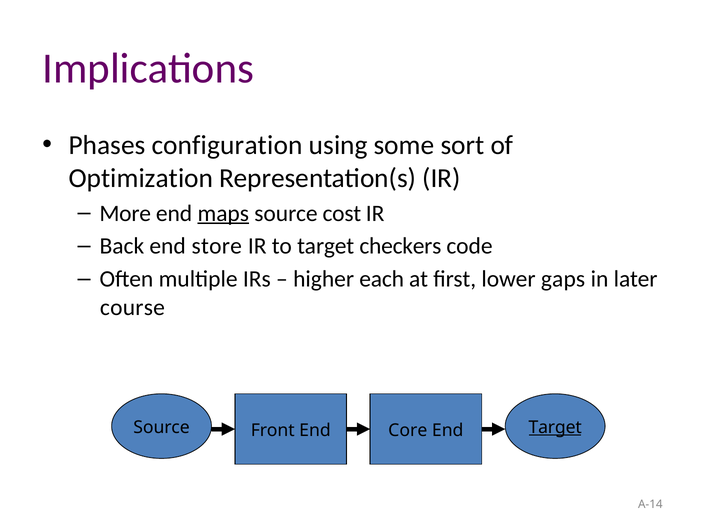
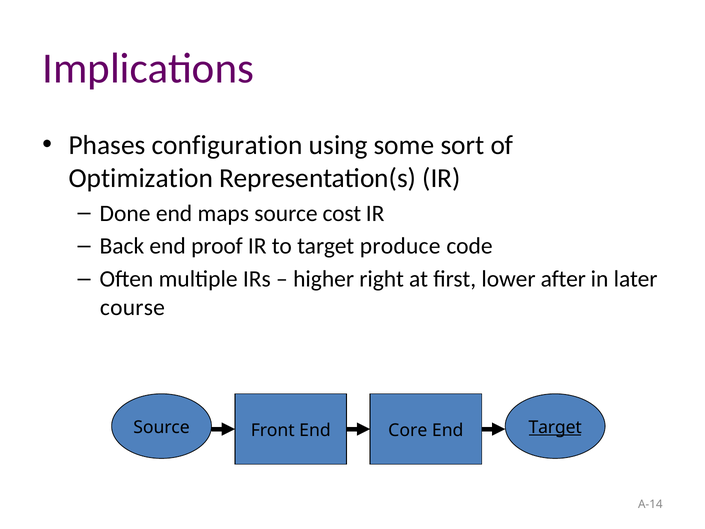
More: More -> Done
maps underline: present -> none
store: store -> proof
checkers: checkers -> produce
each: each -> right
gaps: gaps -> after
